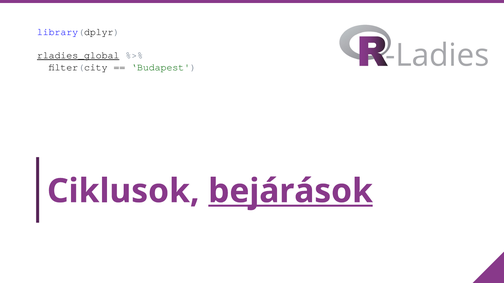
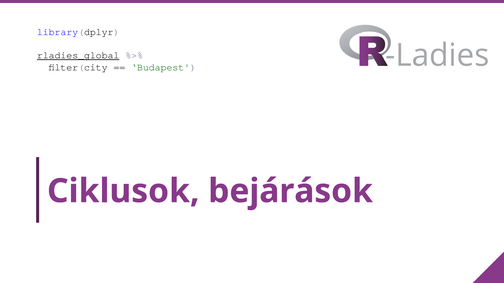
bejárások underline: present -> none
